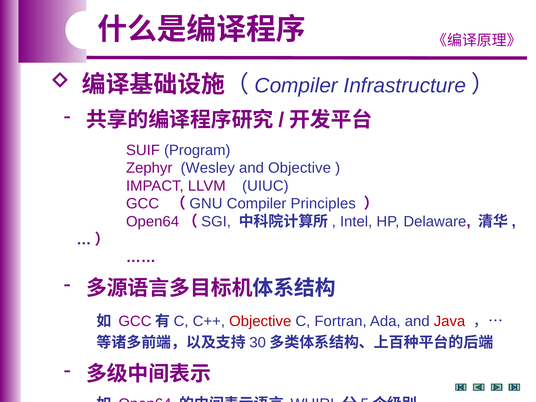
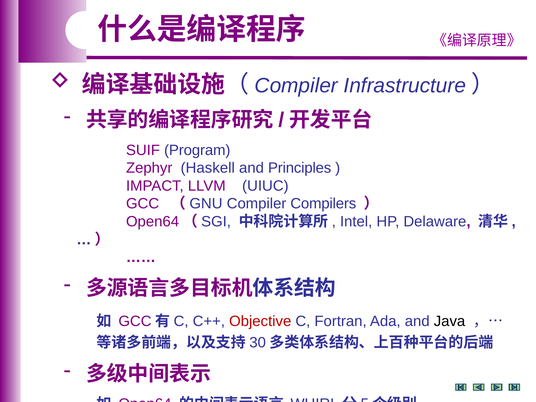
Wesley: Wesley -> Haskell
and Objective: Objective -> Principles
Principles: Principles -> Compilers
Java colour: red -> black
